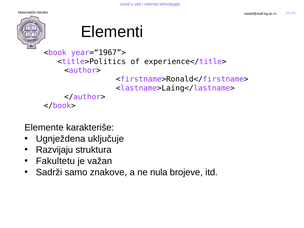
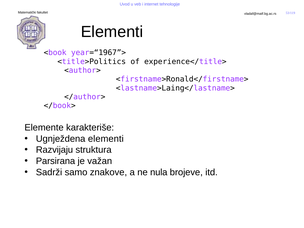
Ugnježdena uključuje: uključuje -> elementi
Fakultetu: Fakultetu -> Parsirana
